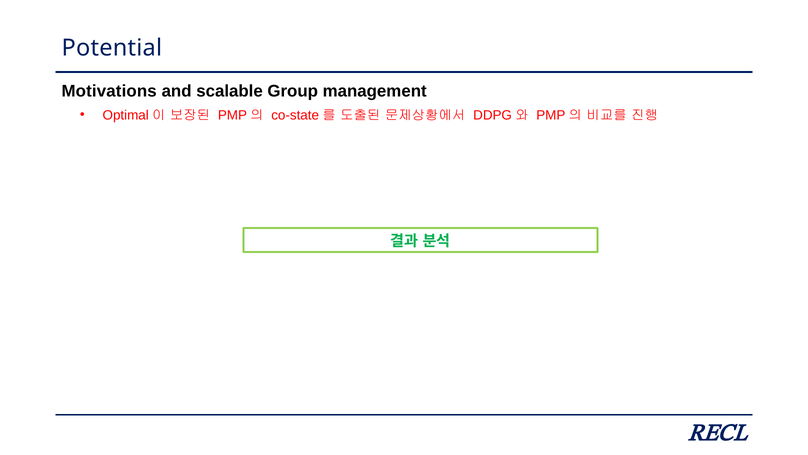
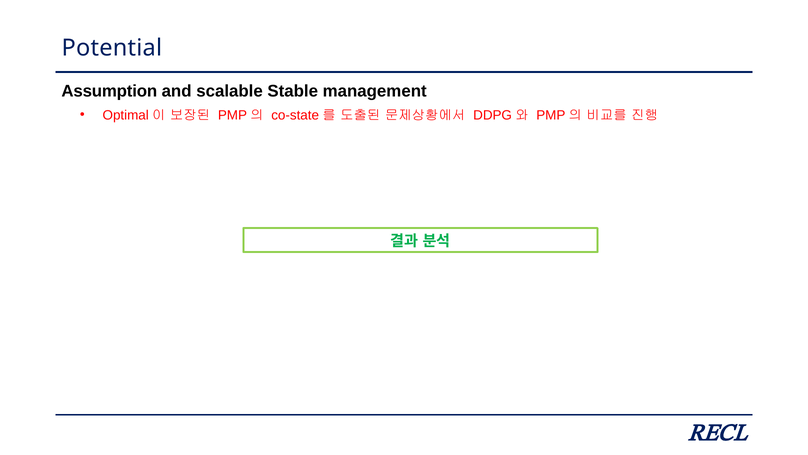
Motivations: Motivations -> Assumption
Group: Group -> Stable
